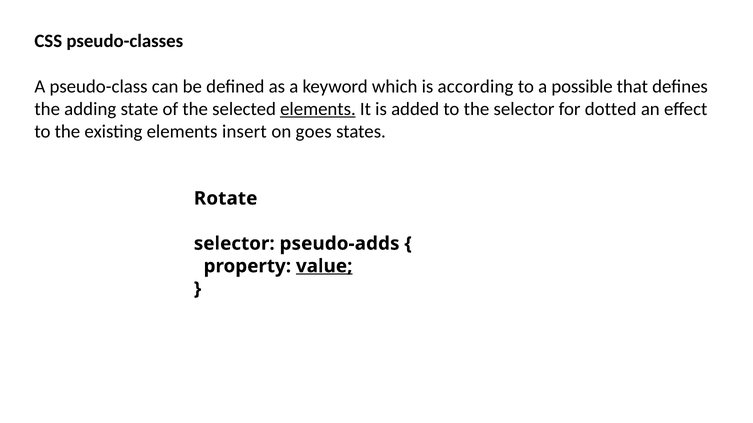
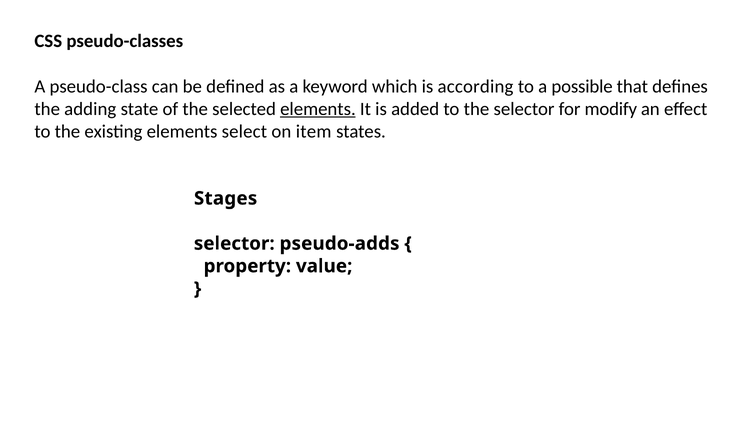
dotted: dotted -> modify
insert: insert -> select
goes: goes -> item
Rotate: Rotate -> Stages
value underline: present -> none
